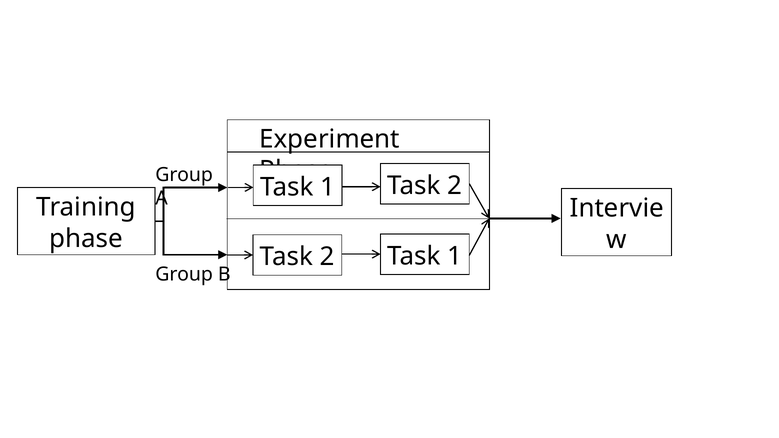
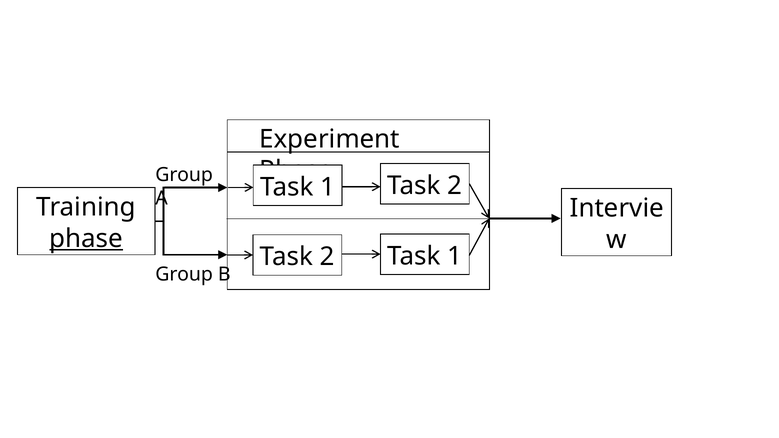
phase at (86, 239) underline: none -> present
